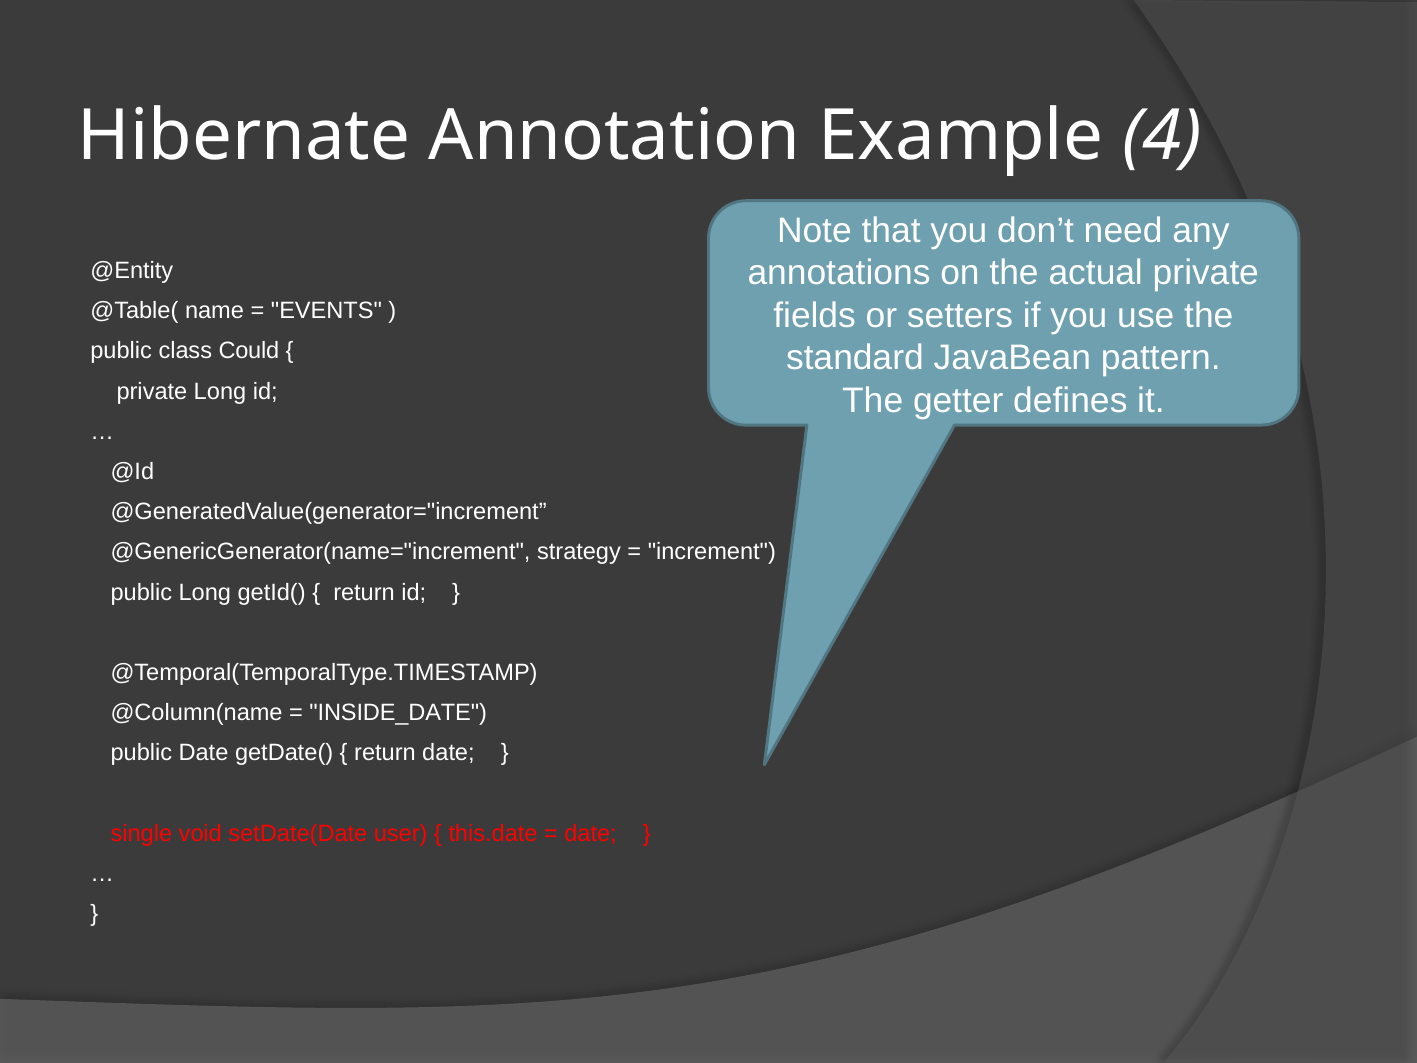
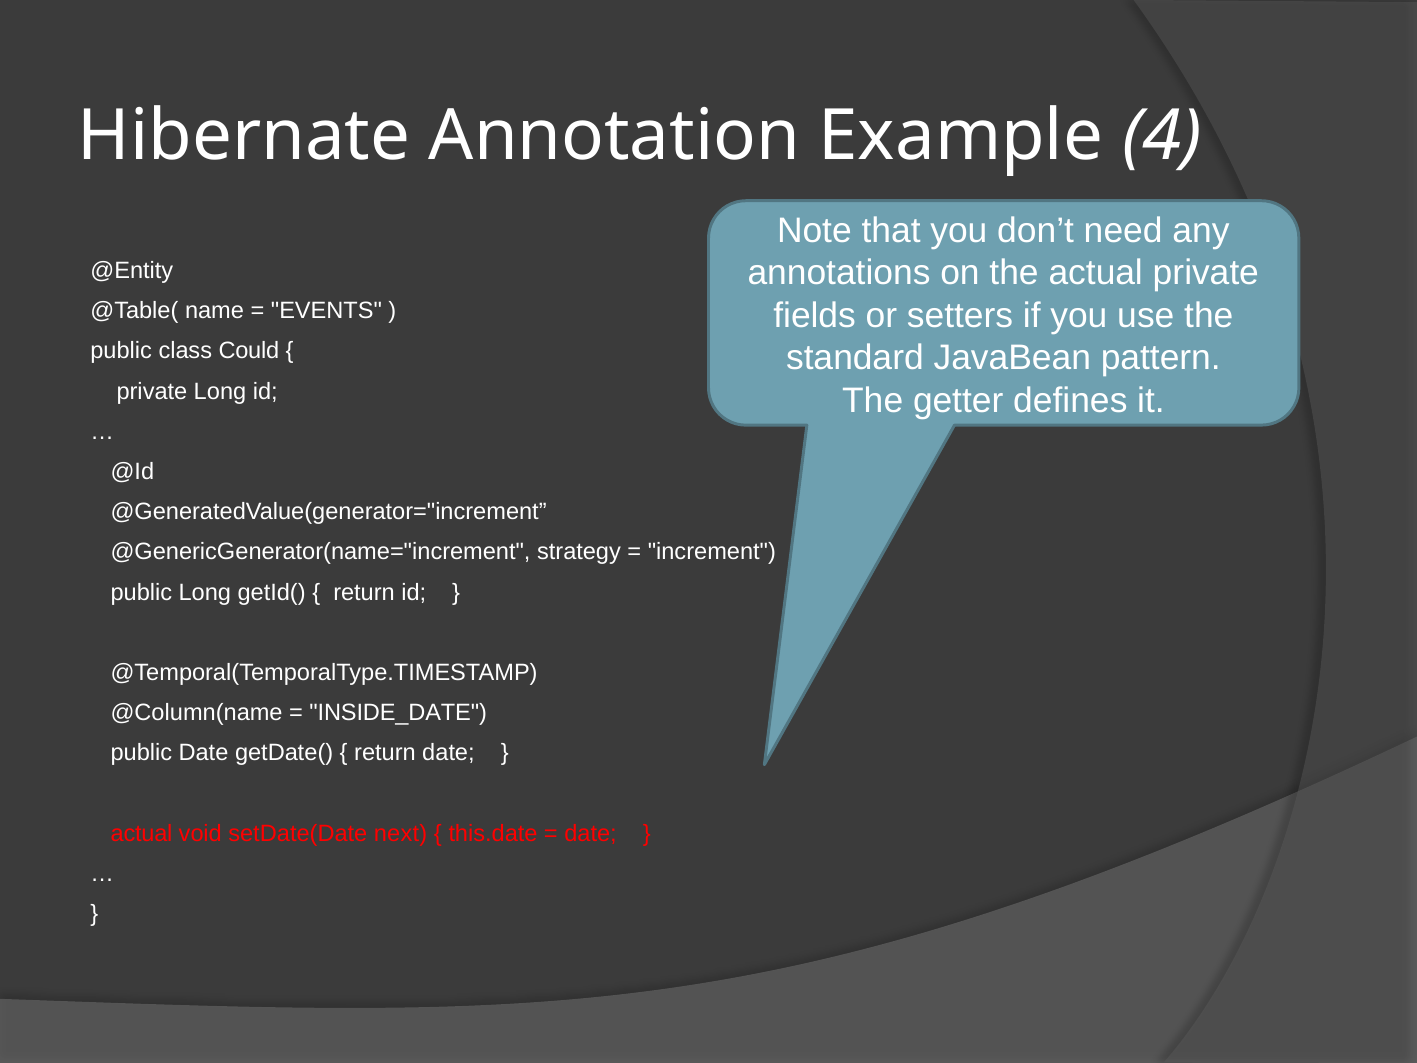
single at (141, 833): single -> actual
user: user -> next
